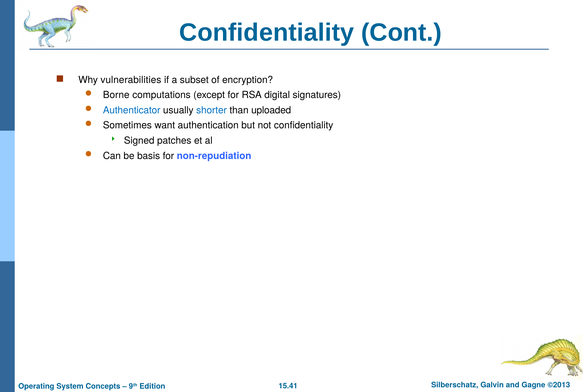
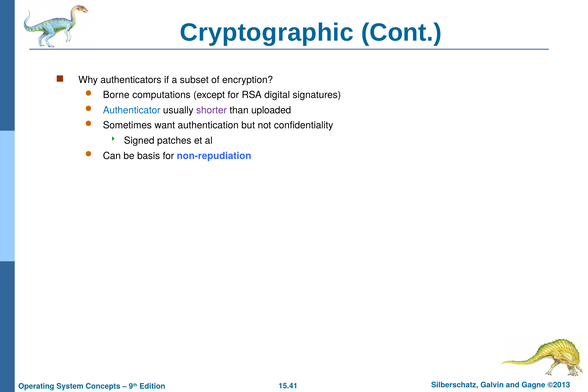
Confidentiality at (267, 33): Confidentiality -> Cryptographic
vulnerabilities: vulnerabilities -> authenticators
shorter colour: blue -> purple
